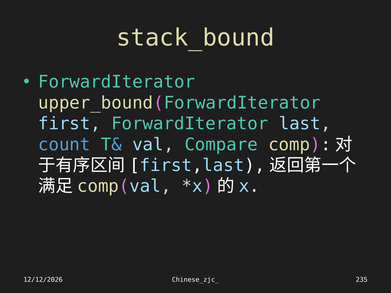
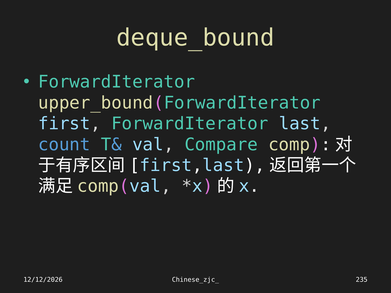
stack_bound: stack_bound -> deque_bound
